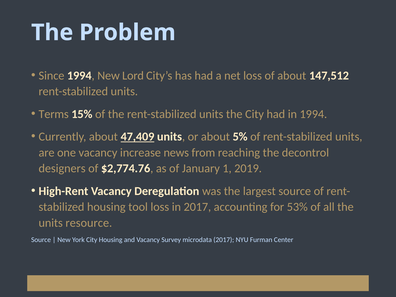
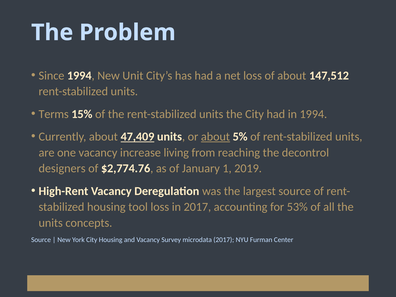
Lord: Lord -> Unit
about at (215, 137) underline: none -> present
news: news -> living
resource: resource -> concepts
